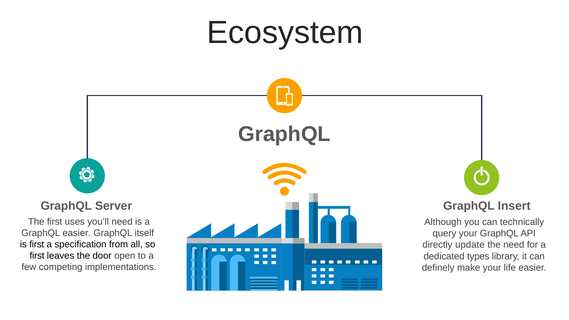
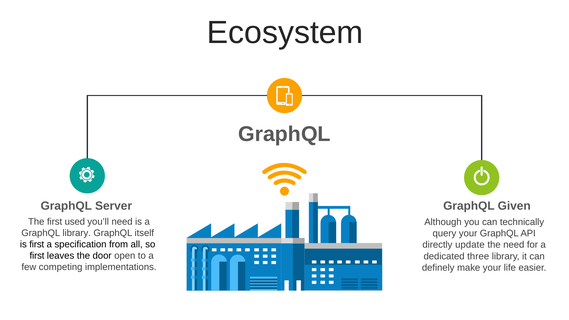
Insert: Insert -> Given
uses: uses -> used
GraphQL easier: easier -> library
types: types -> three
